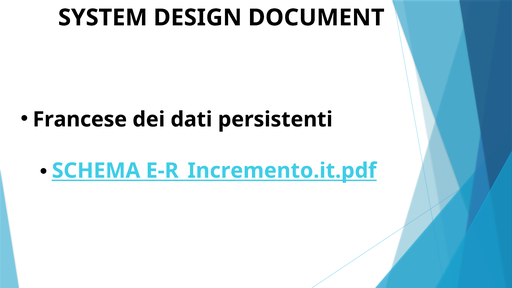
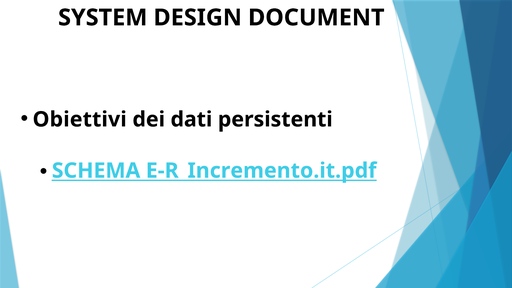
Francese: Francese -> Obiettivi
